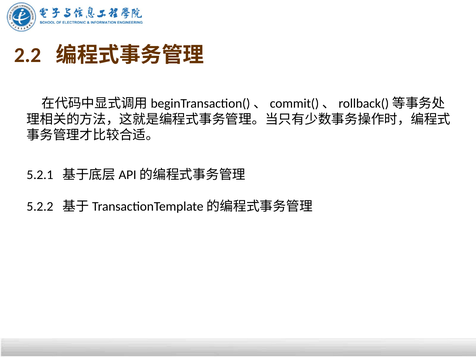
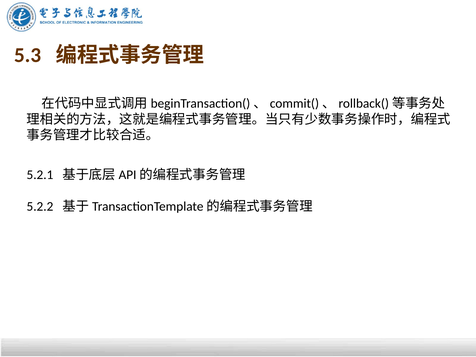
2.2: 2.2 -> 5.3
